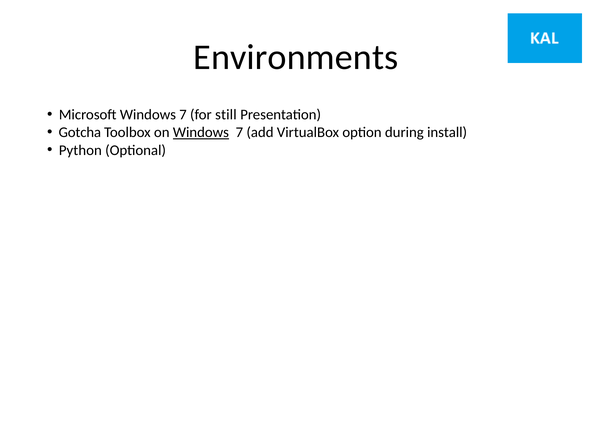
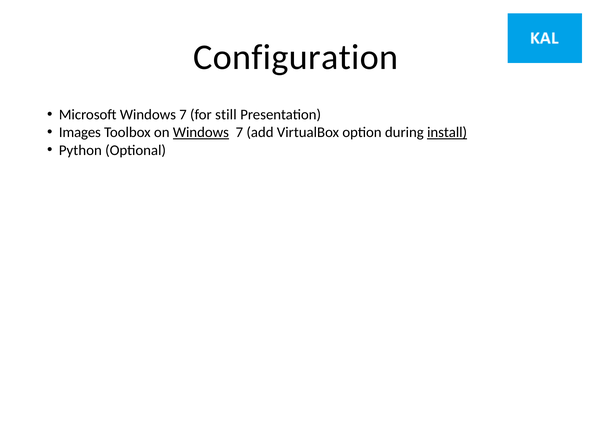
Environments: Environments -> Configuration
Gotcha: Gotcha -> Images
install underline: none -> present
